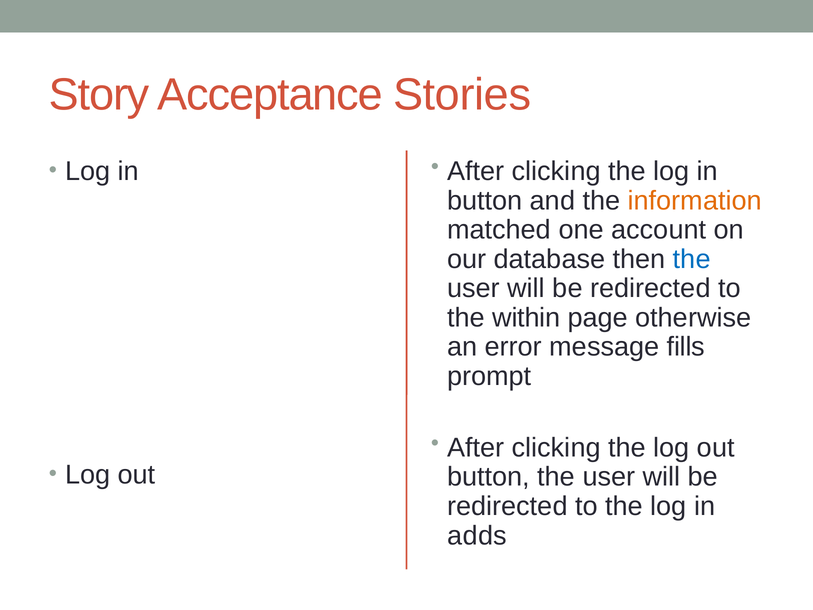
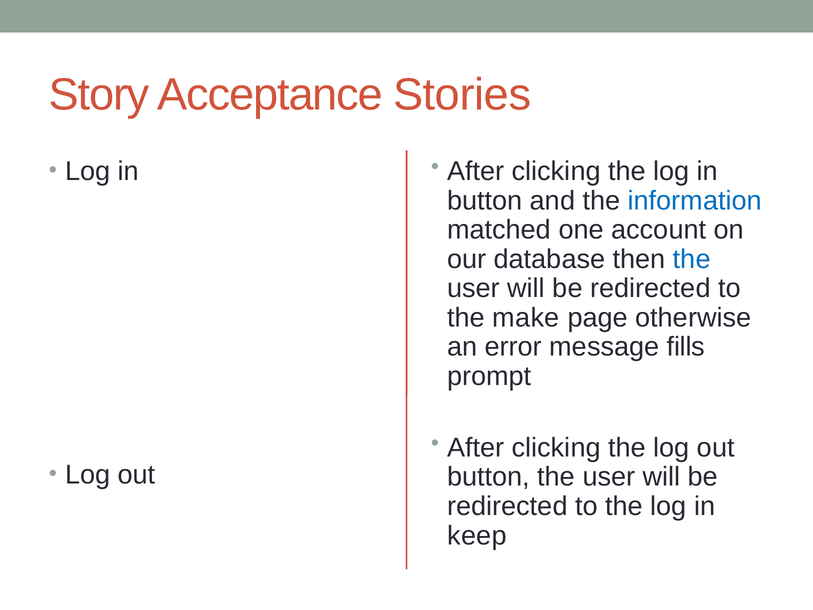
information colour: orange -> blue
within: within -> make
adds: adds -> keep
